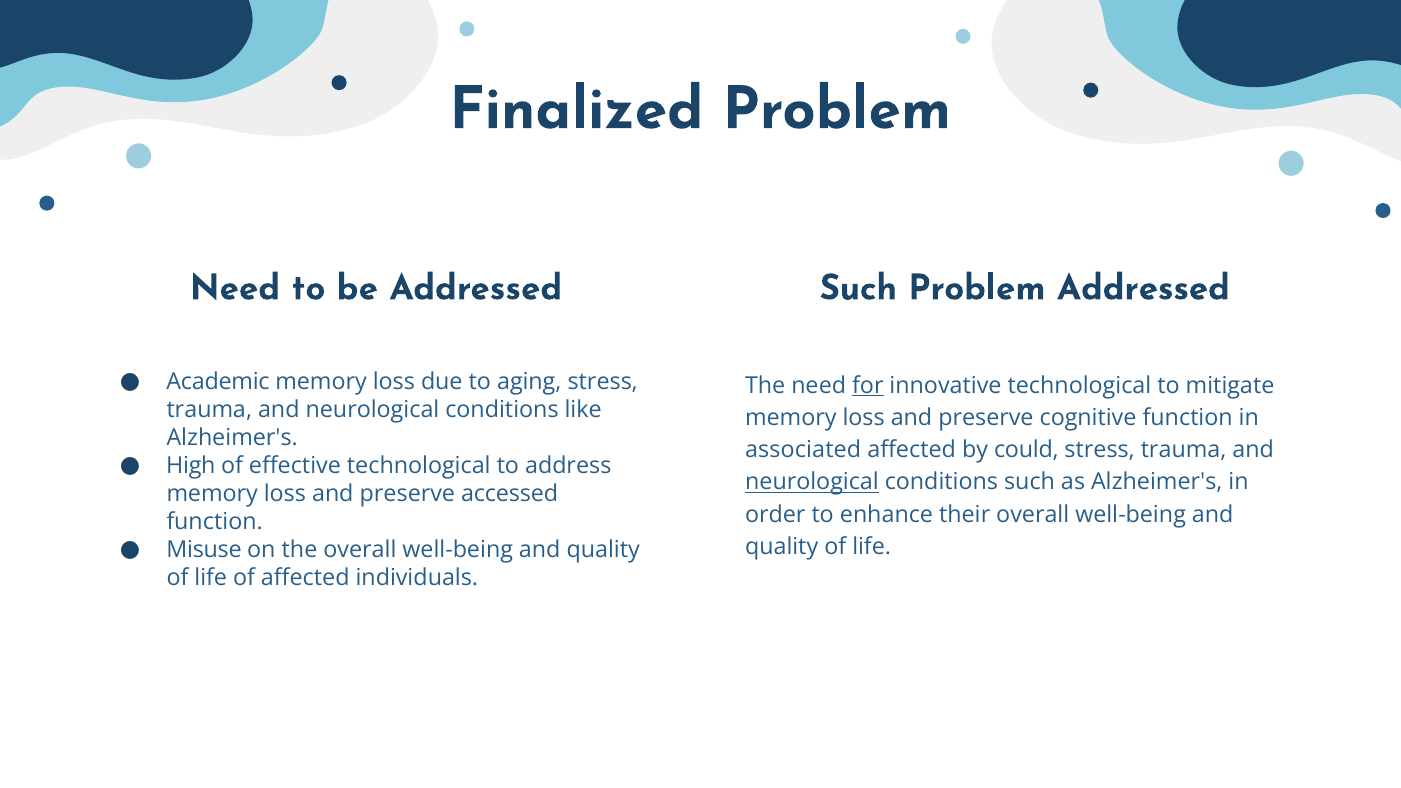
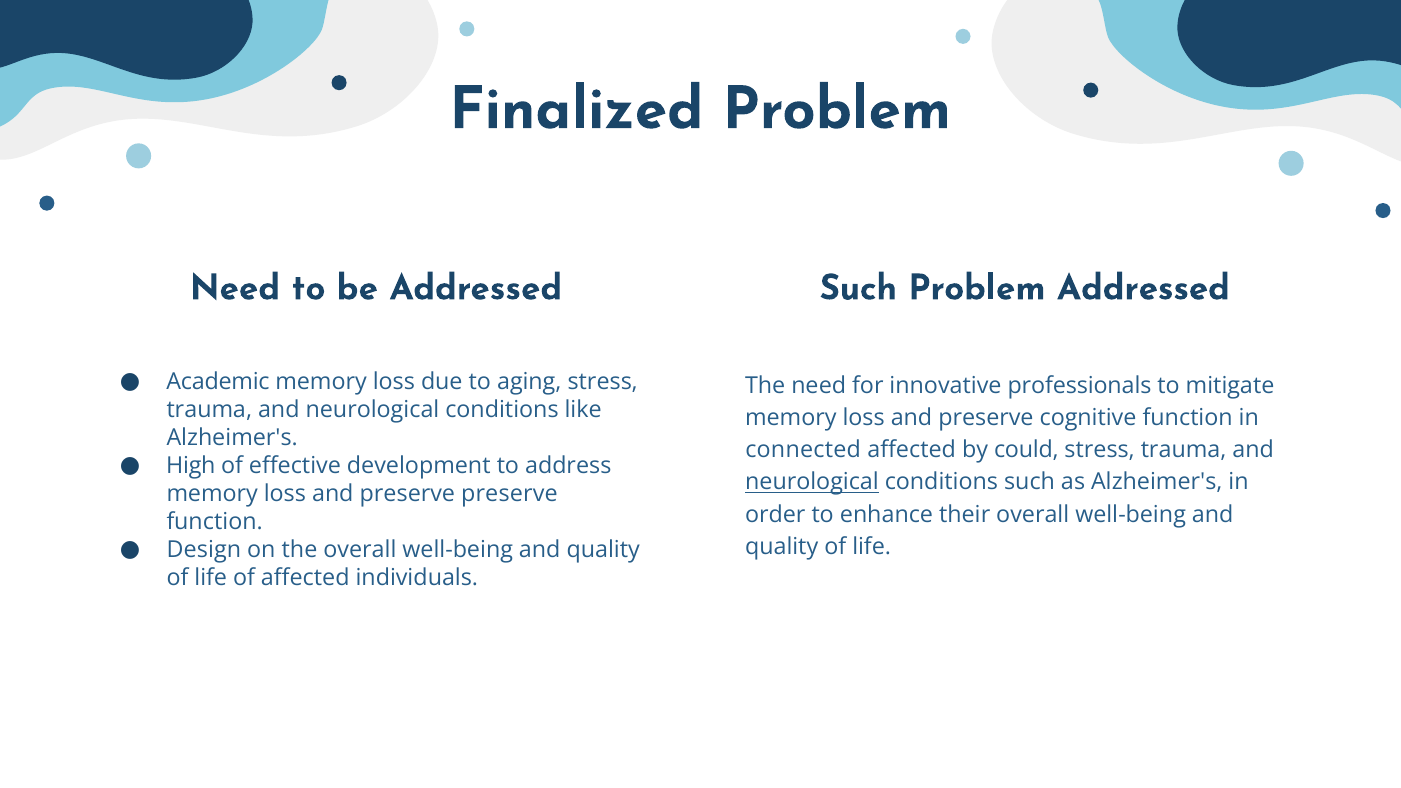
for underline: present -> none
innovative technological: technological -> professionals
associated: associated -> connected
effective technological: technological -> development
preserve accessed: accessed -> preserve
Misuse: Misuse -> Design
